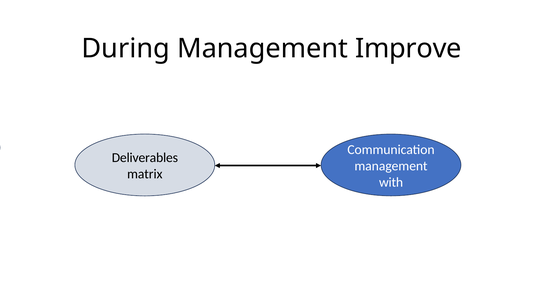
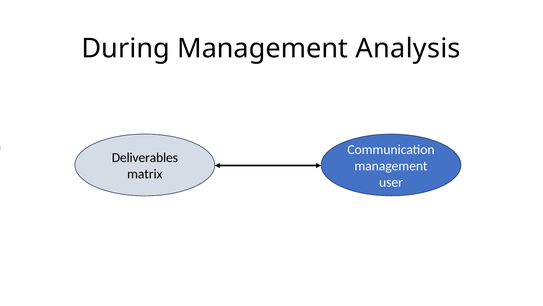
Improve: Improve -> Analysis
with: with -> user
